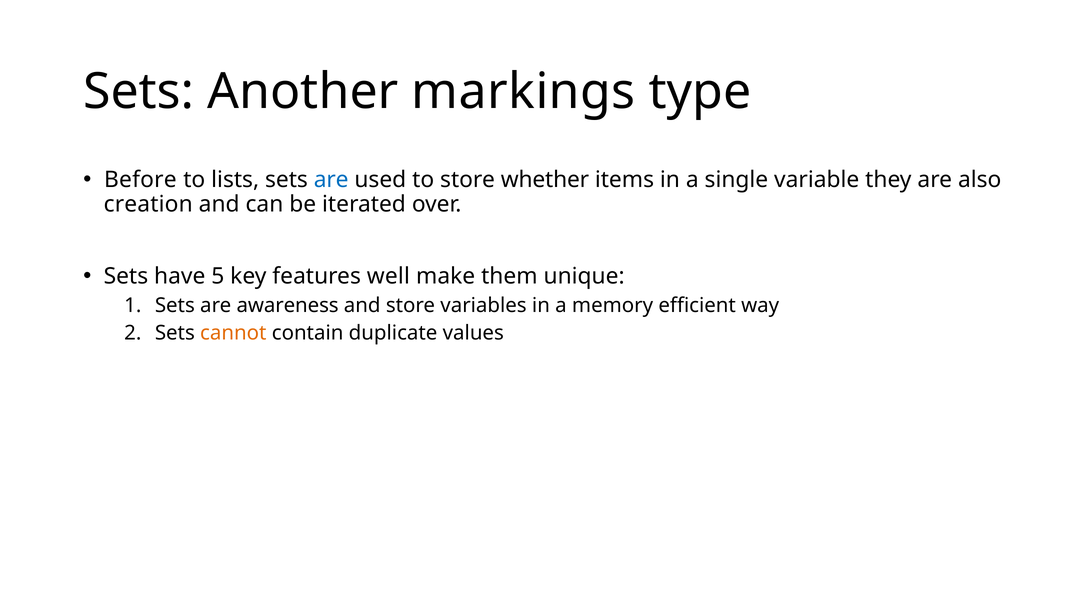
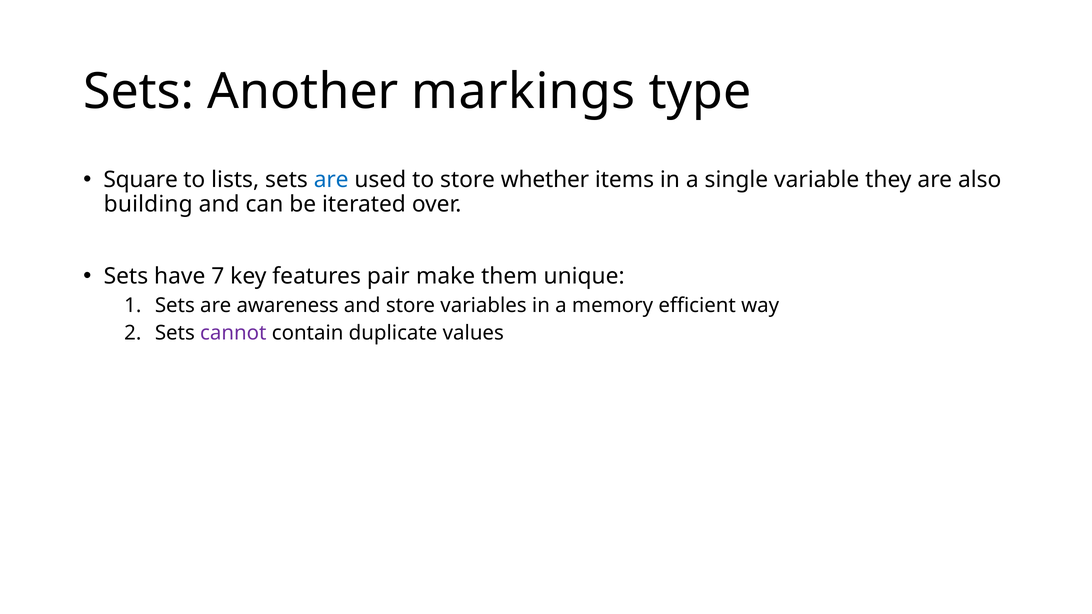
Before: Before -> Square
creation: creation -> building
5: 5 -> 7
well: well -> pair
cannot colour: orange -> purple
